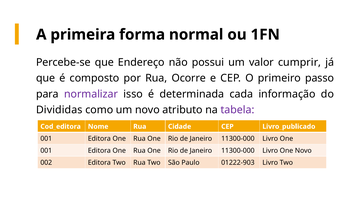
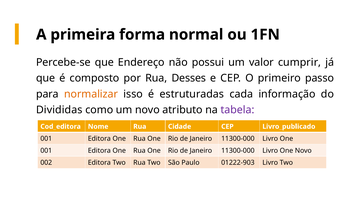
Ocorre: Ocorre -> Desses
normalizar colour: purple -> orange
determinada: determinada -> estruturadas
